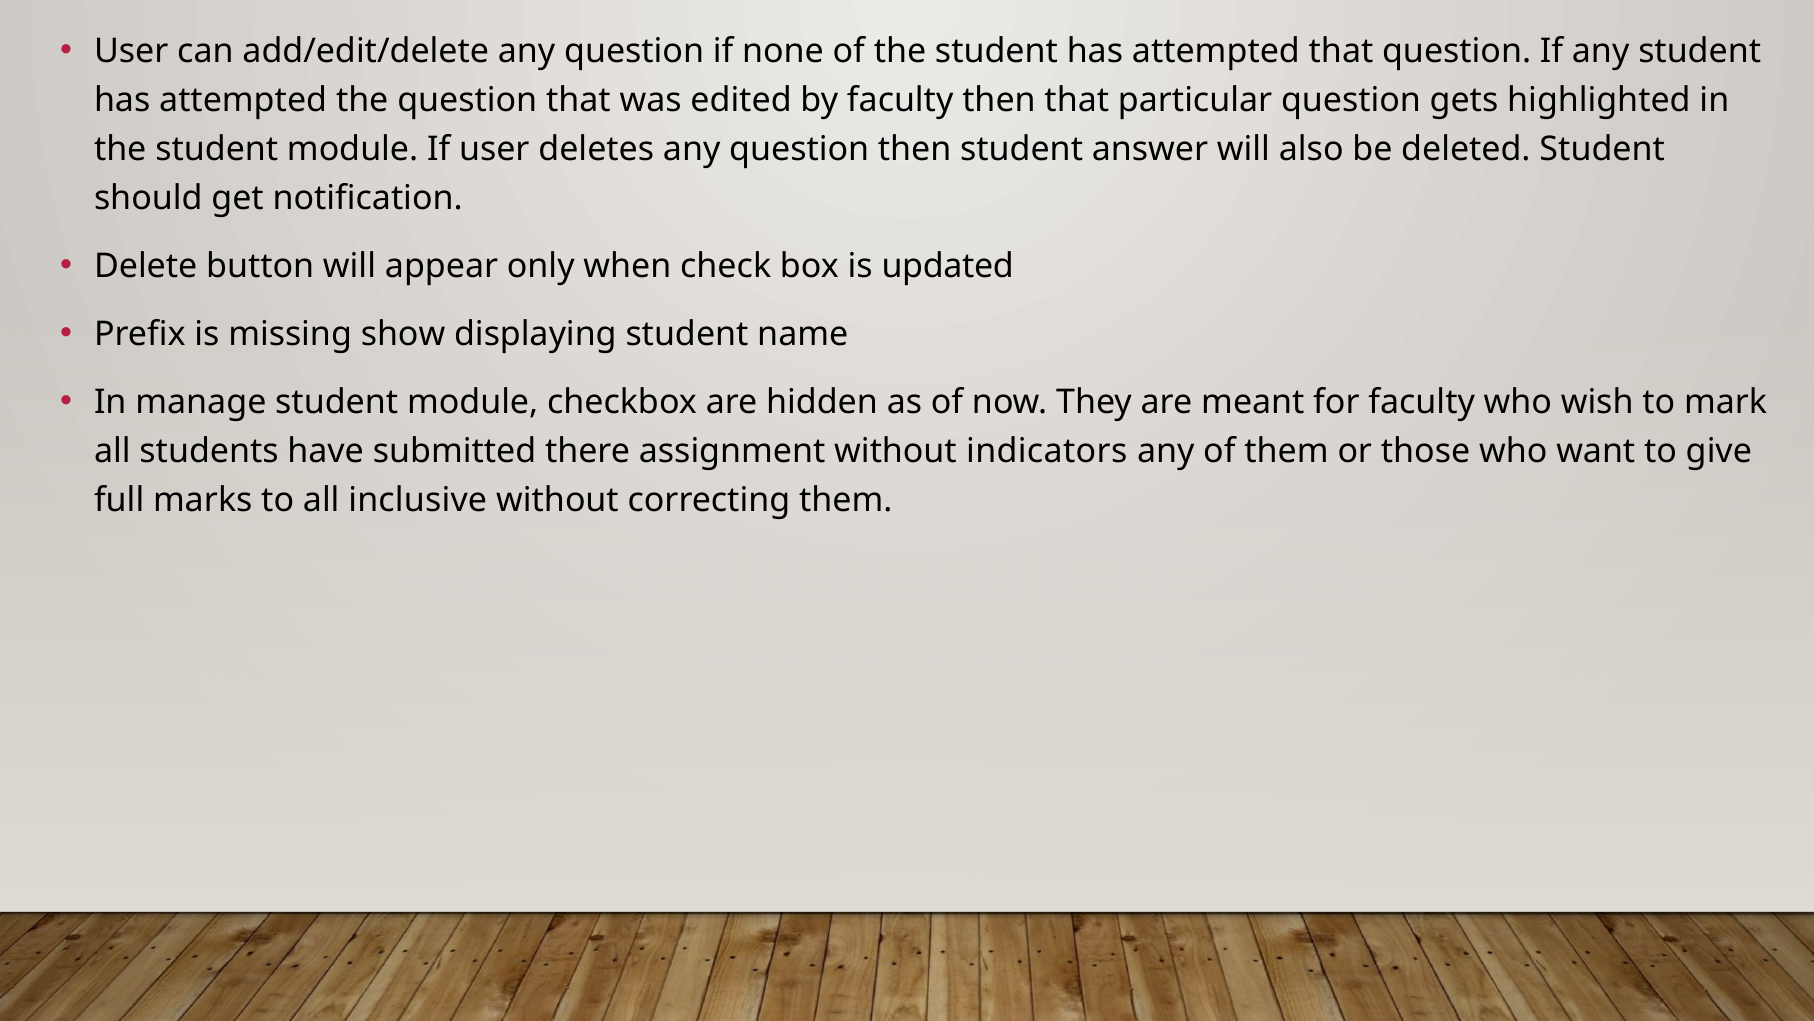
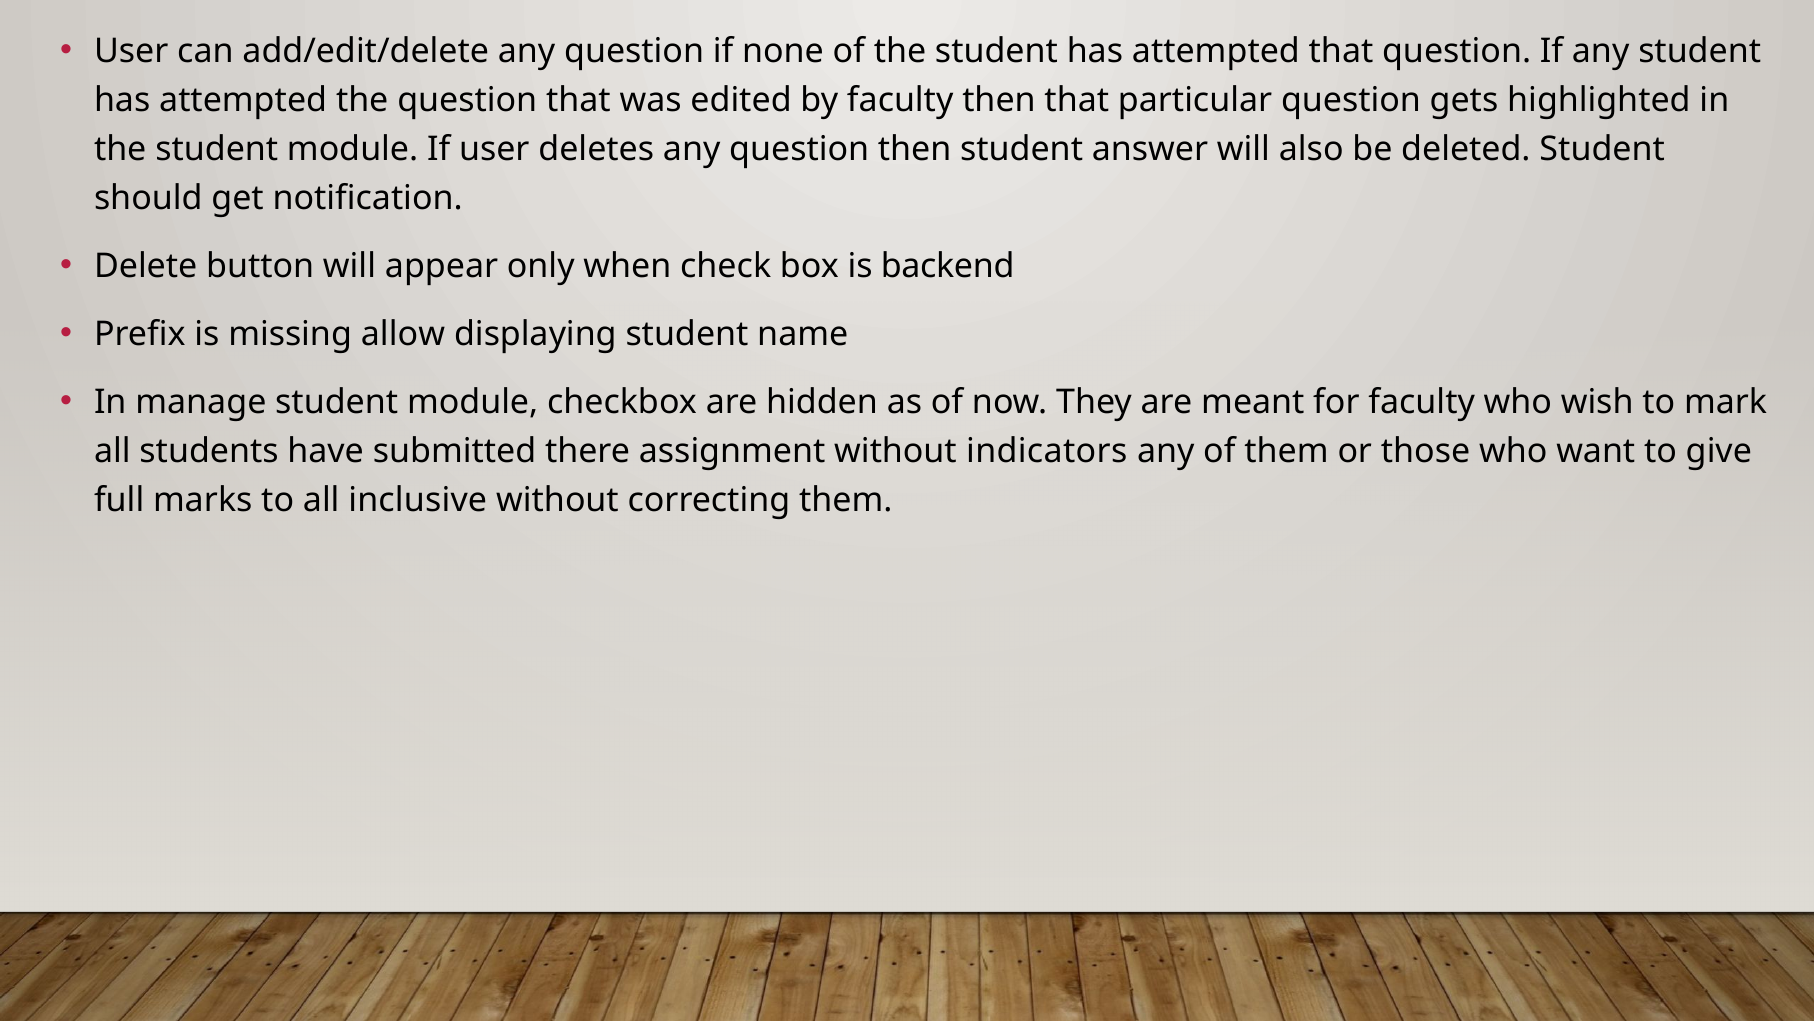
updated: updated -> backend
show: show -> allow
